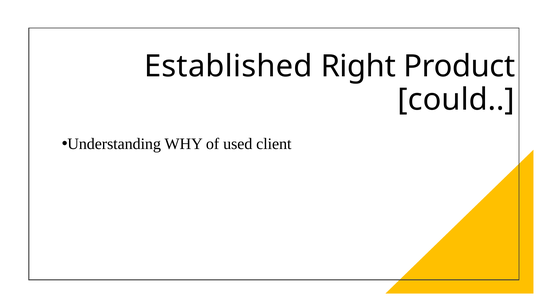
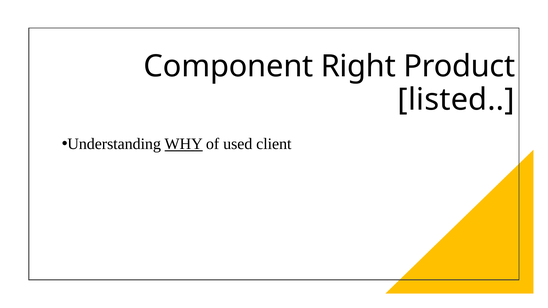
Established: Established -> Component
could: could -> listed
WHY underline: none -> present
